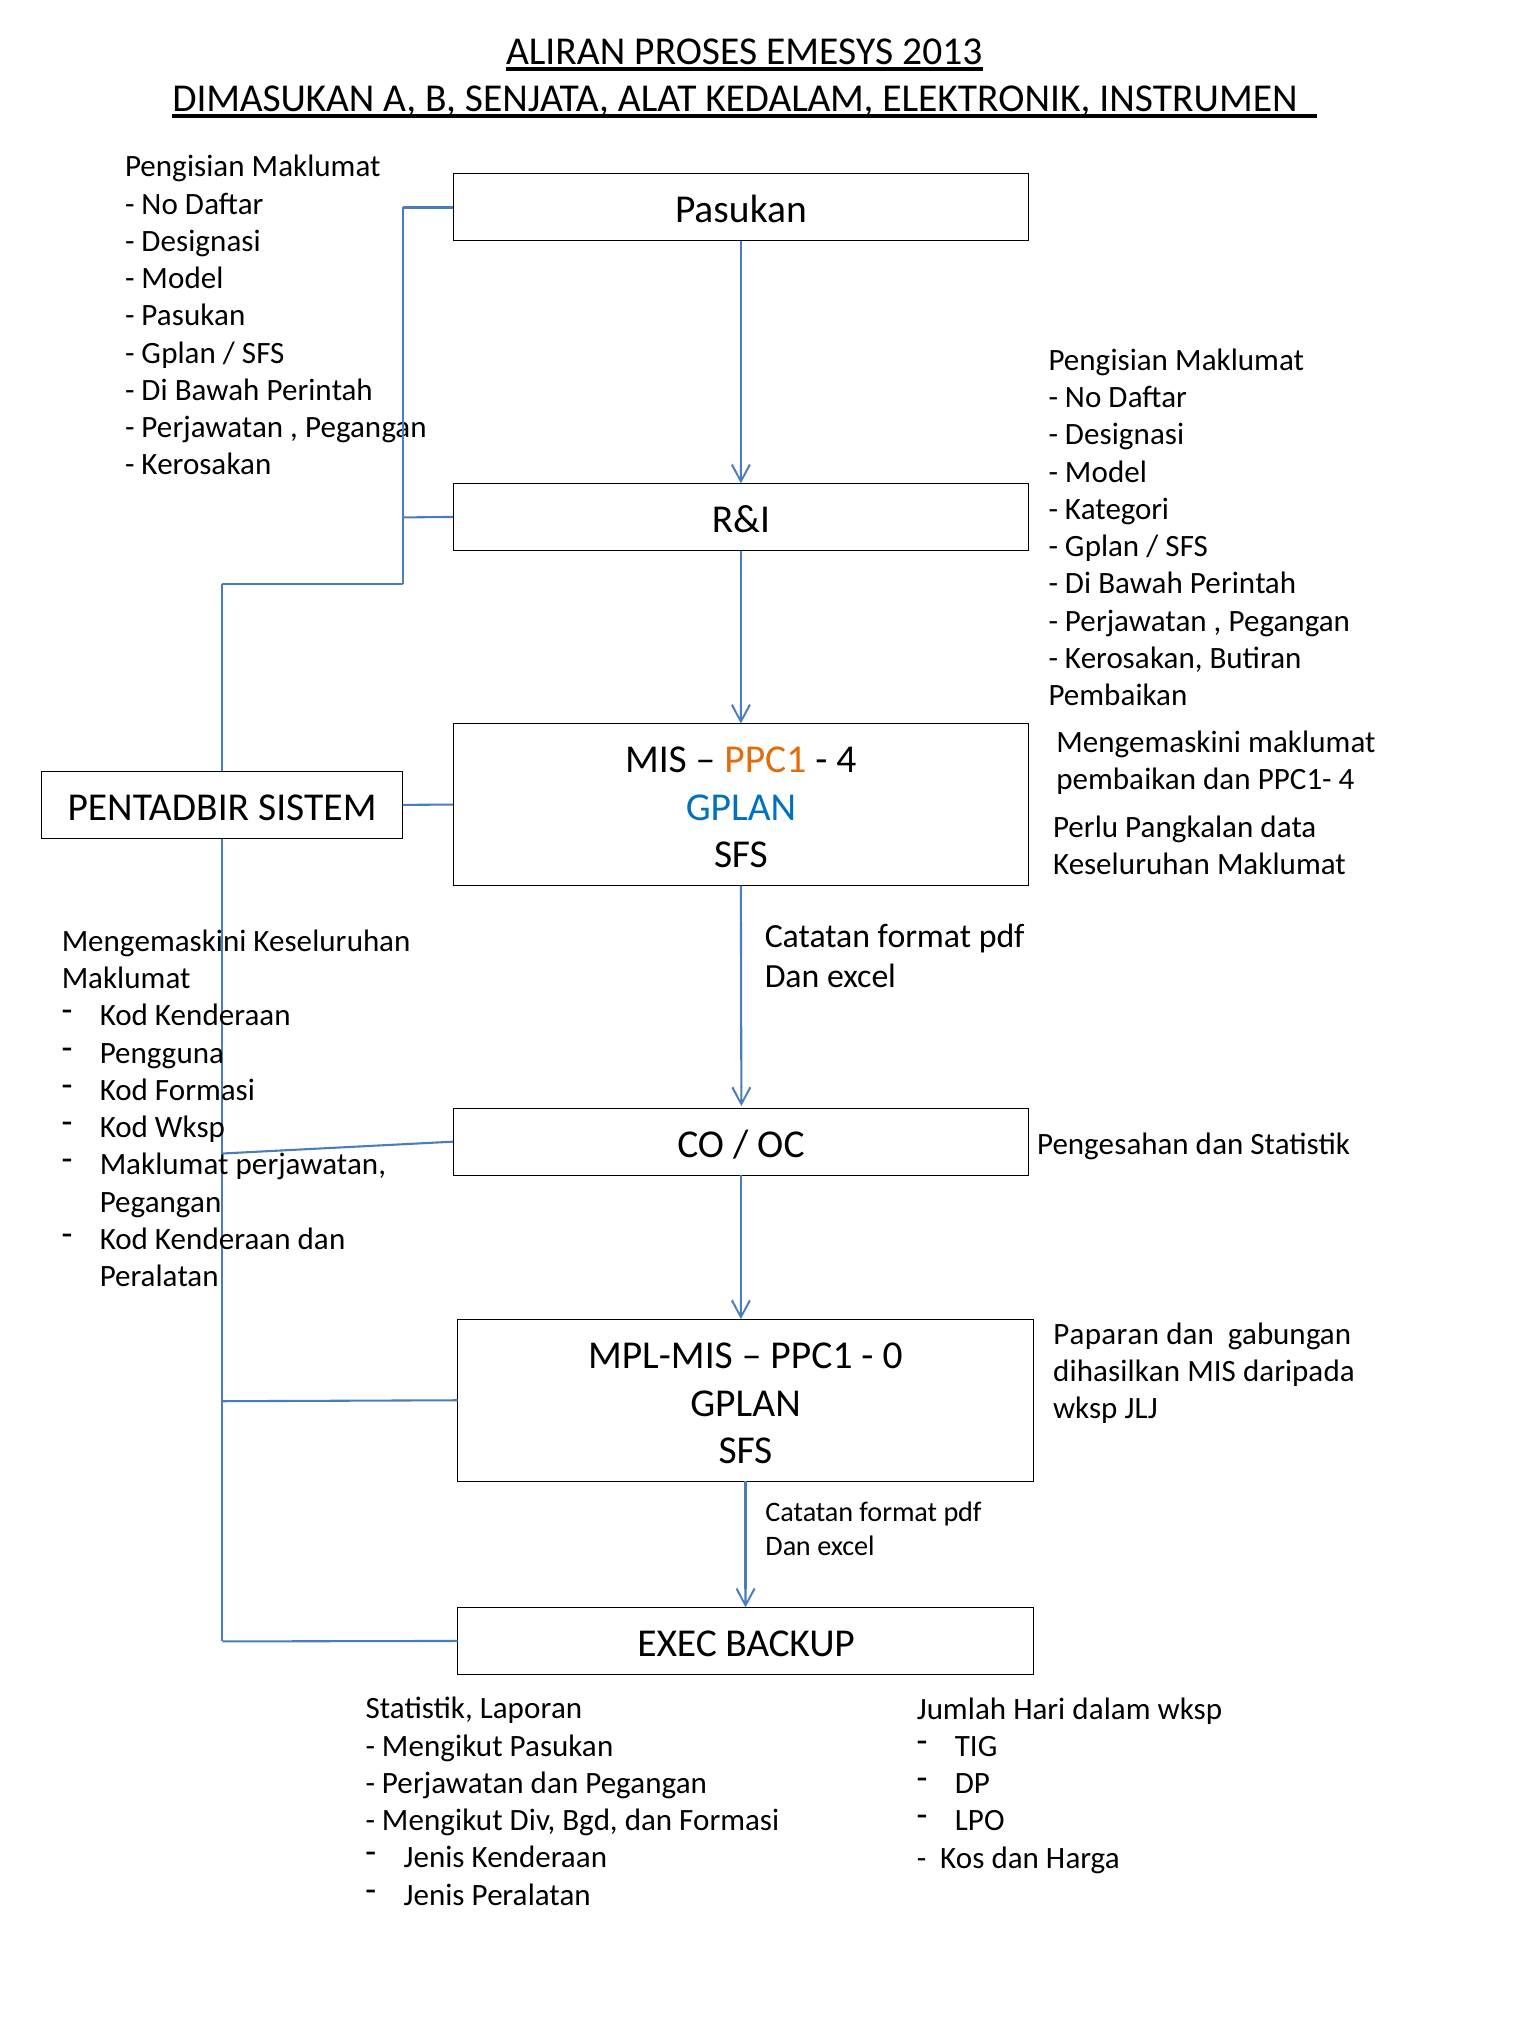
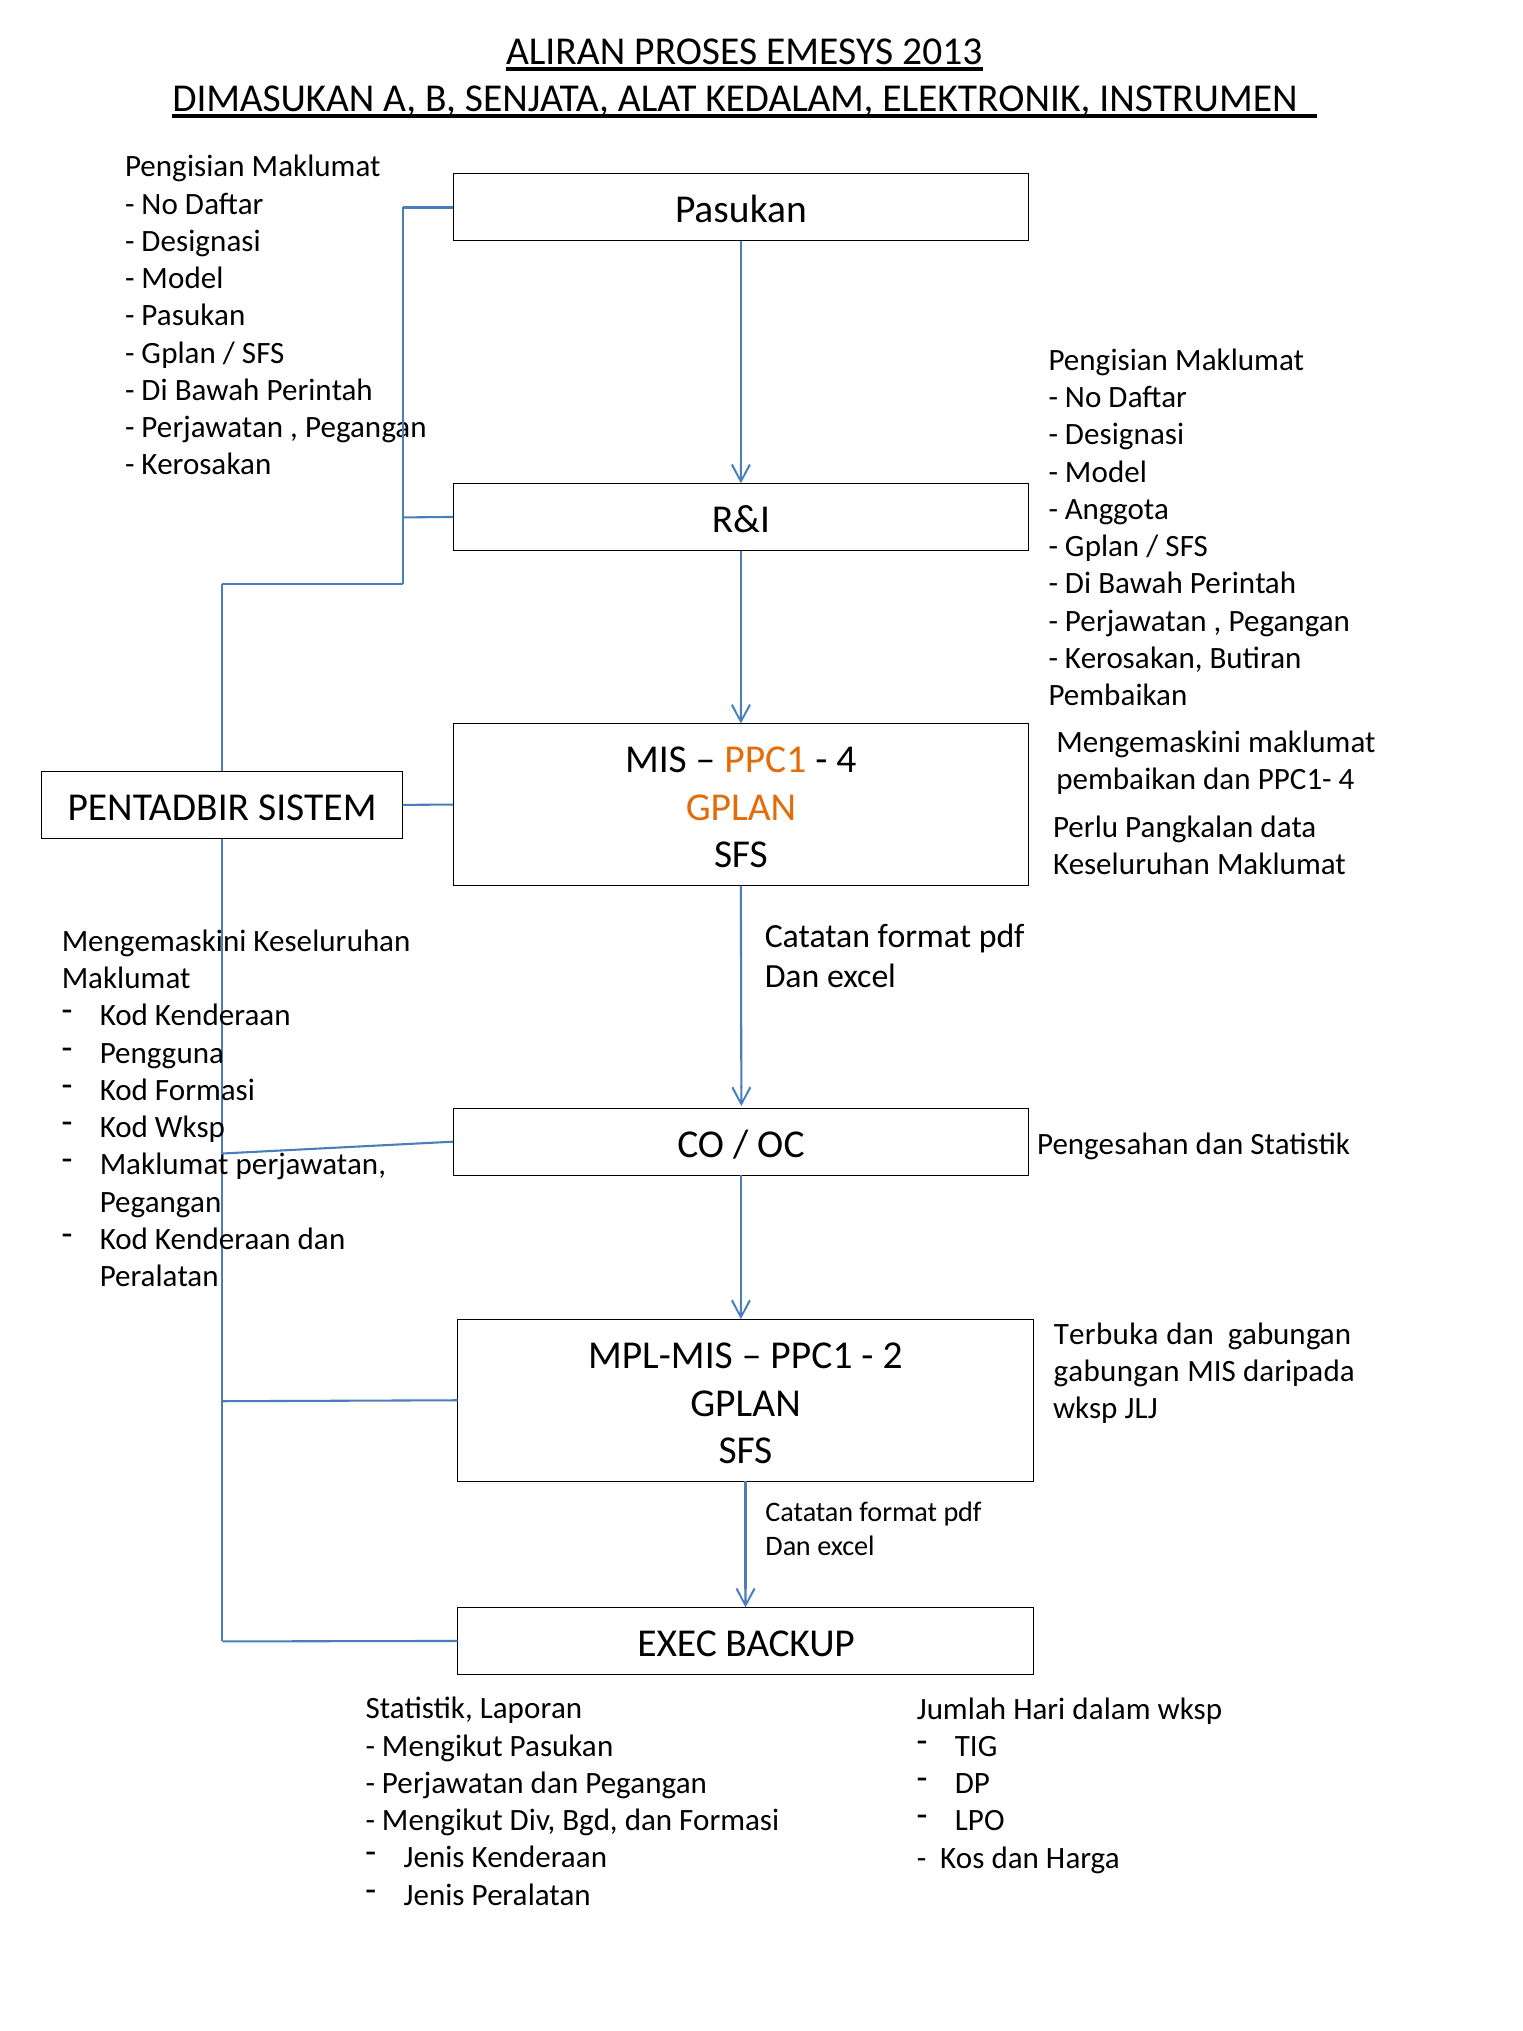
Kategori: Kategori -> Anggota
GPLAN at (741, 807) colour: blue -> orange
Paparan: Paparan -> Terbuka
0: 0 -> 2
dihasilkan at (1117, 1371): dihasilkan -> gabungan
